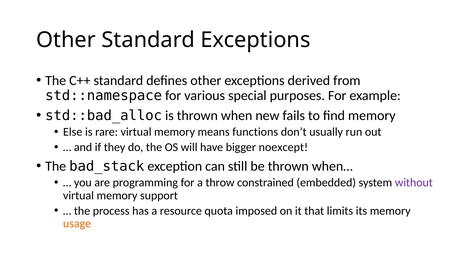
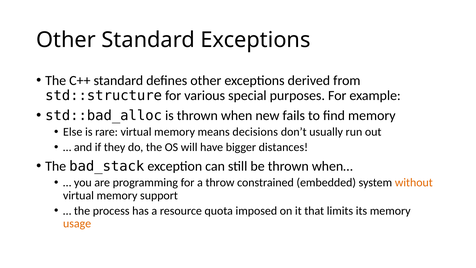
std::namespace: std::namespace -> std::structure
functions: functions -> decisions
noexcept: noexcept -> distances
without colour: purple -> orange
